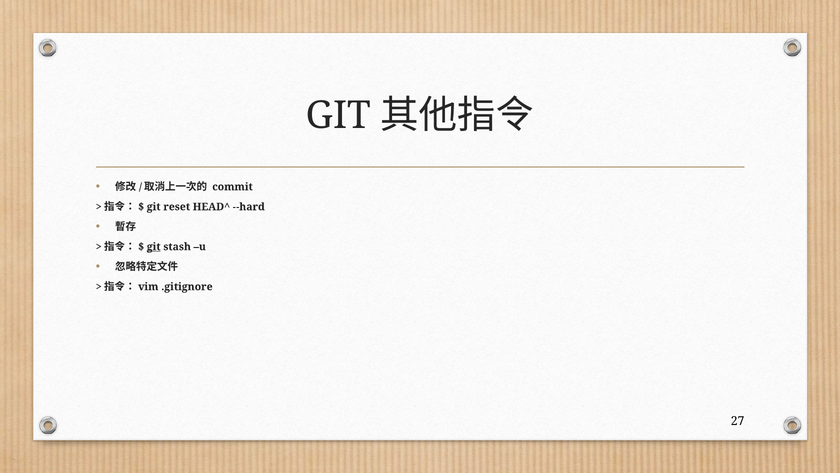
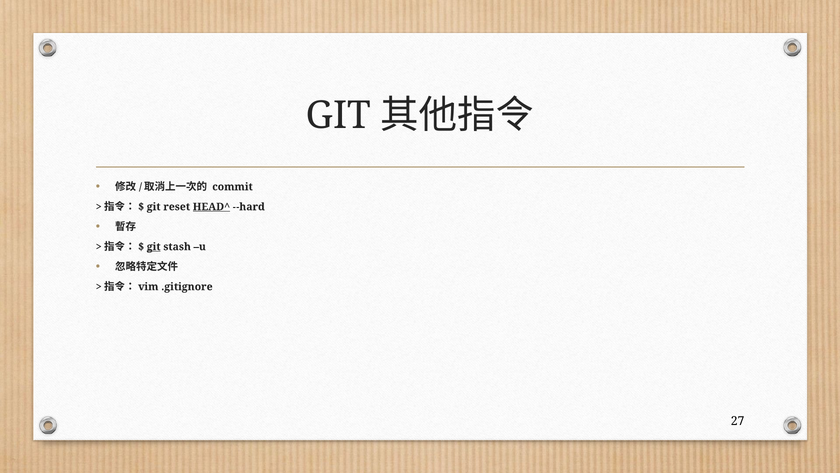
HEAD^ underline: none -> present
